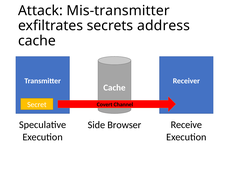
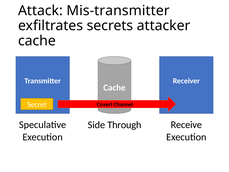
address: address -> attacker
Browser: Browser -> Through
